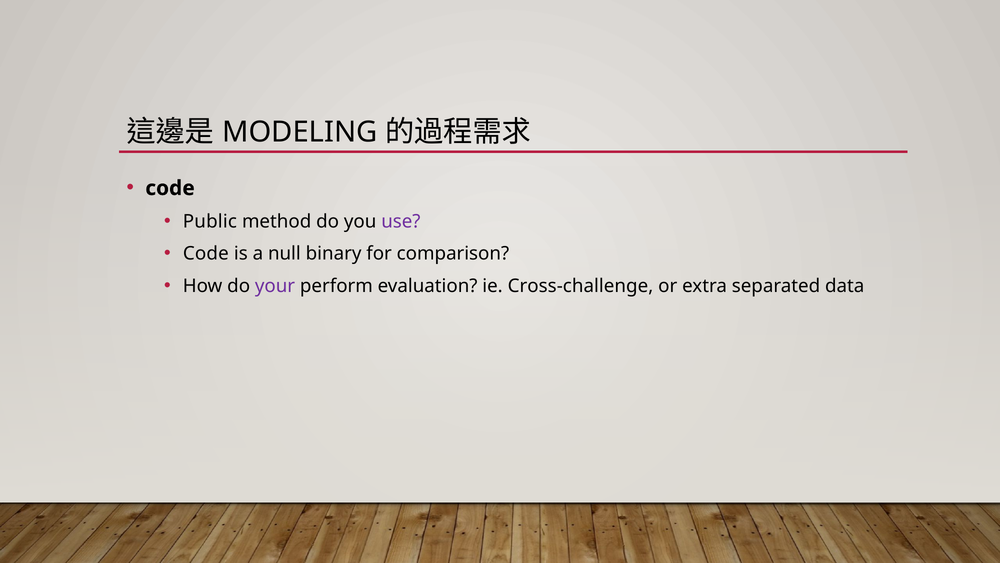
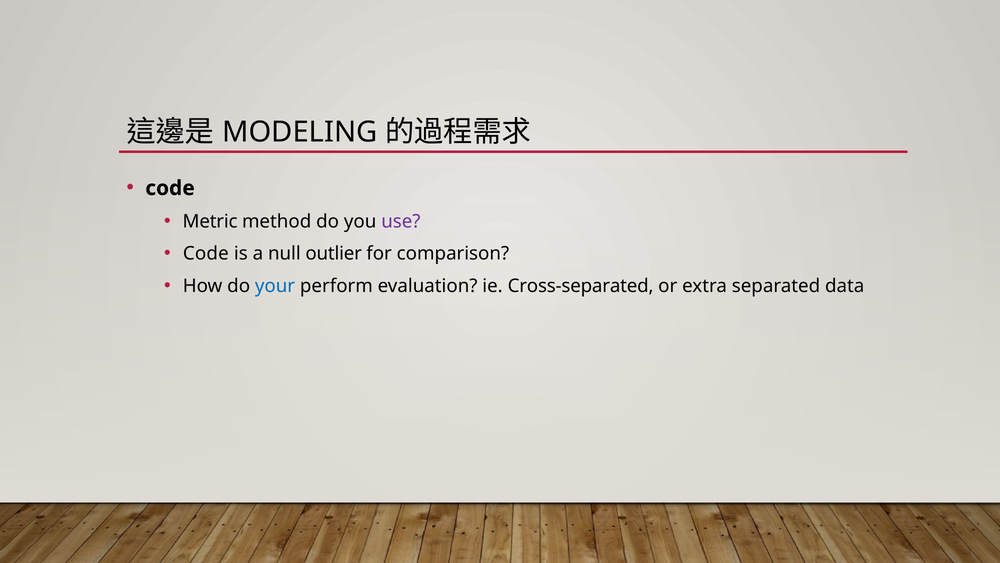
Public: Public -> Metric
binary: binary -> outlier
your colour: purple -> blue
Cross-challenge: Cross-challenge -> Cross-separated
